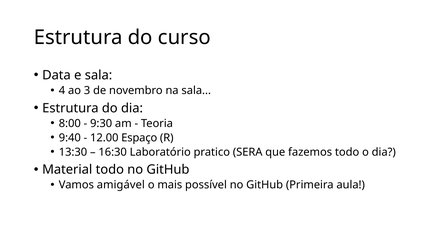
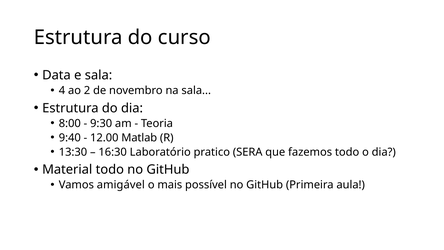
3: 3 -> 2
Espaço: Espaço -> Matlab
